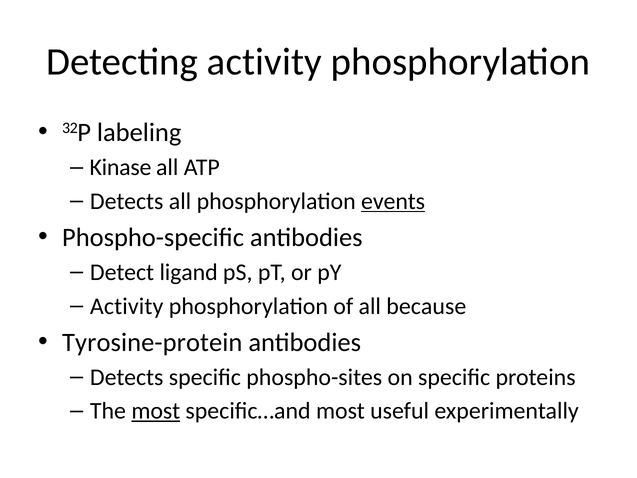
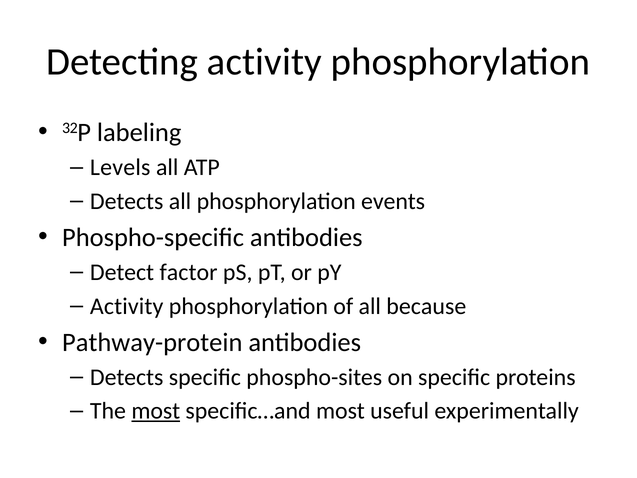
Kinase: Kinase -> Levels
events underline: present -> none
ligand: ligand -> factor
Tyrosine-protein: Tyrosine-protein -> Pathway-protein
